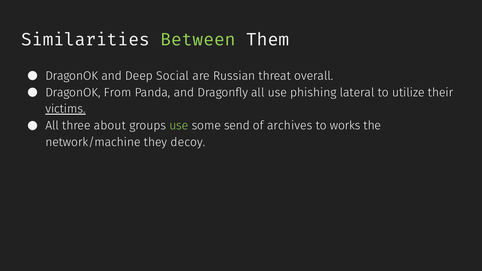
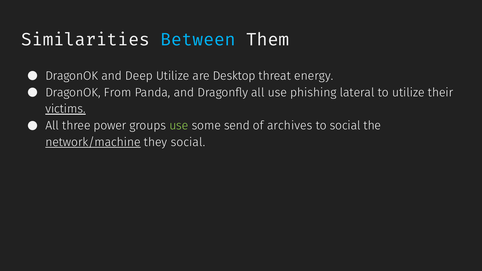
Between colour: light green -> light blue
Deep Social: Social -> Utilize
Russian: Russian -> Desktop
overall: overall -> energy
about: about -> power
to works: works -> social
network/machine underline: none -> present
they decoy: decoy -> social
